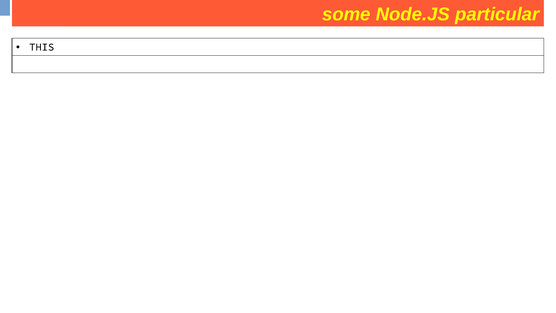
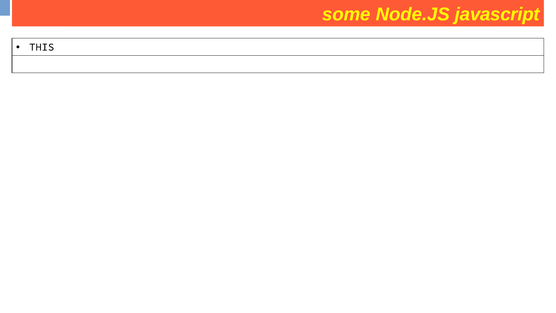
particular: particular -> javascript
